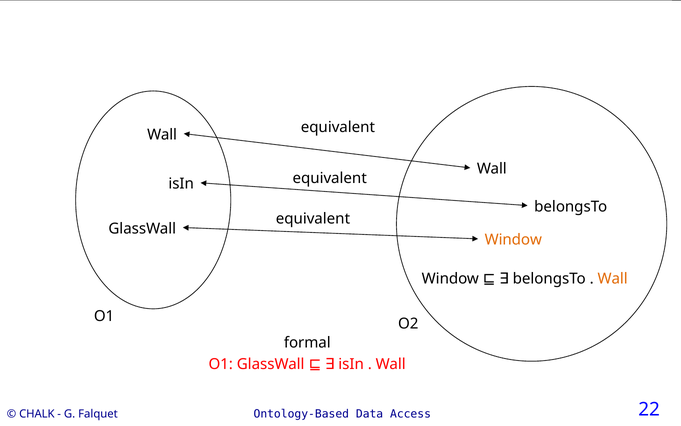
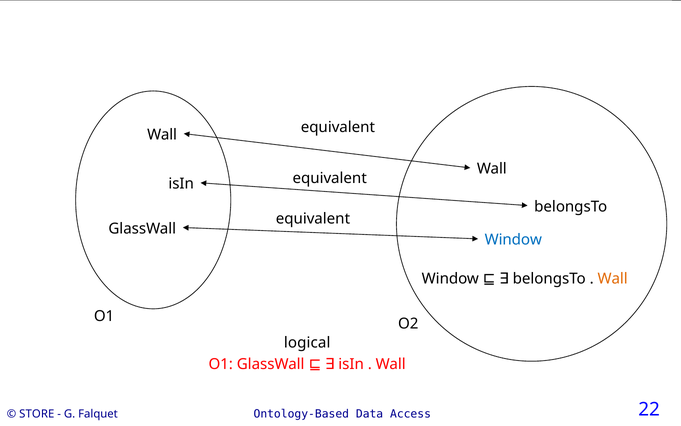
Window at (513, 240) colour: orange -> blue
formal: formal -> logical
CHALK: CHALK -> STORE
